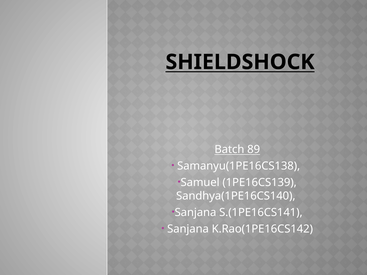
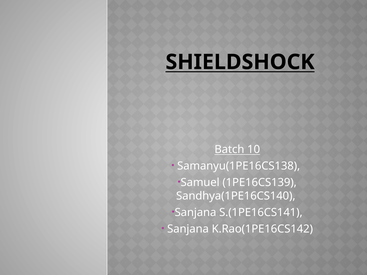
89: 89 -> 10
